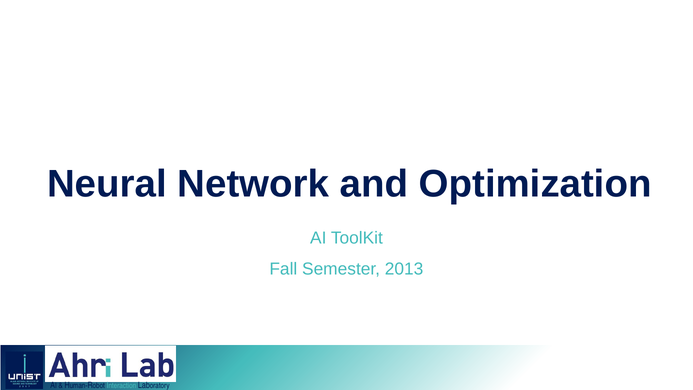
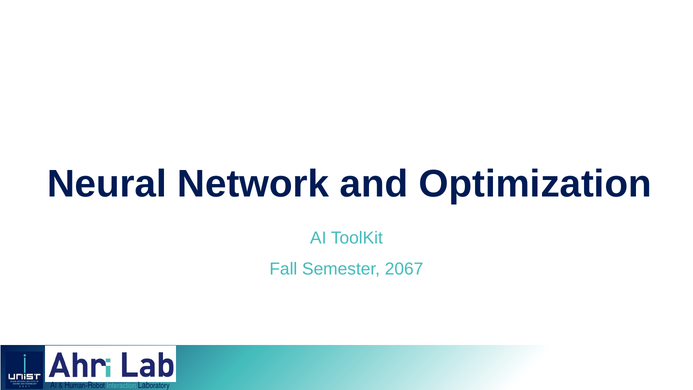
2013: 2013 -> 2067
